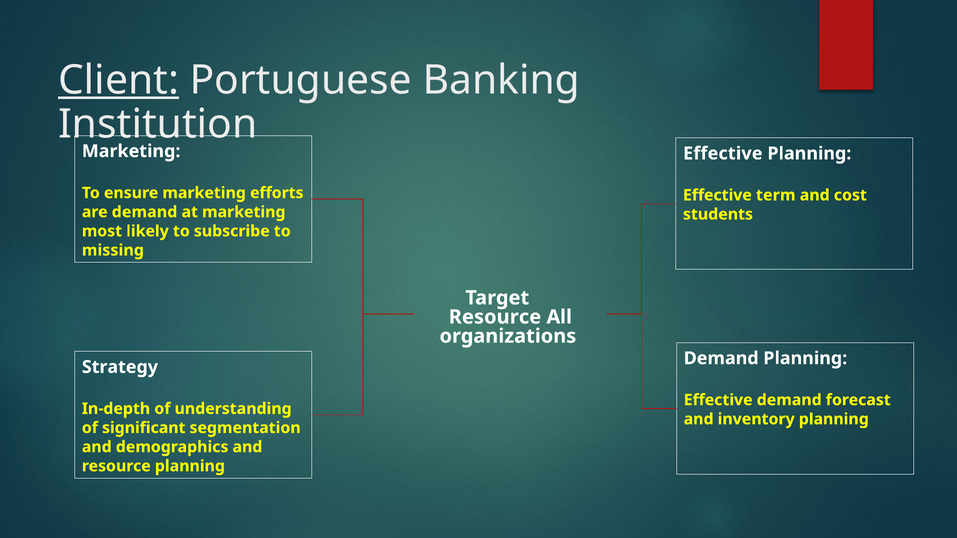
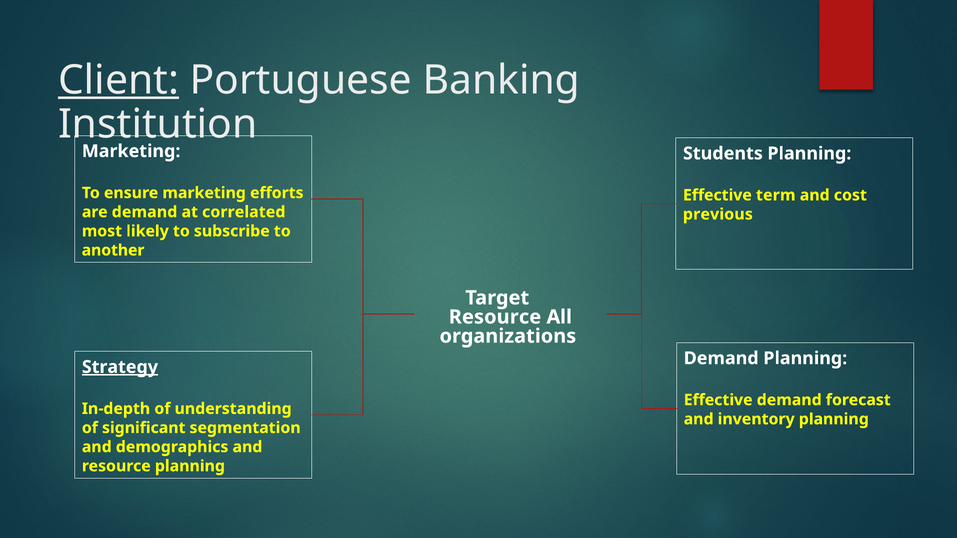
Effective at (723, 154): Effective -> Students
at marketing: marketing -> correlated
students: students -> previous
missing: missing -> another
Strategy underline: none -> present
